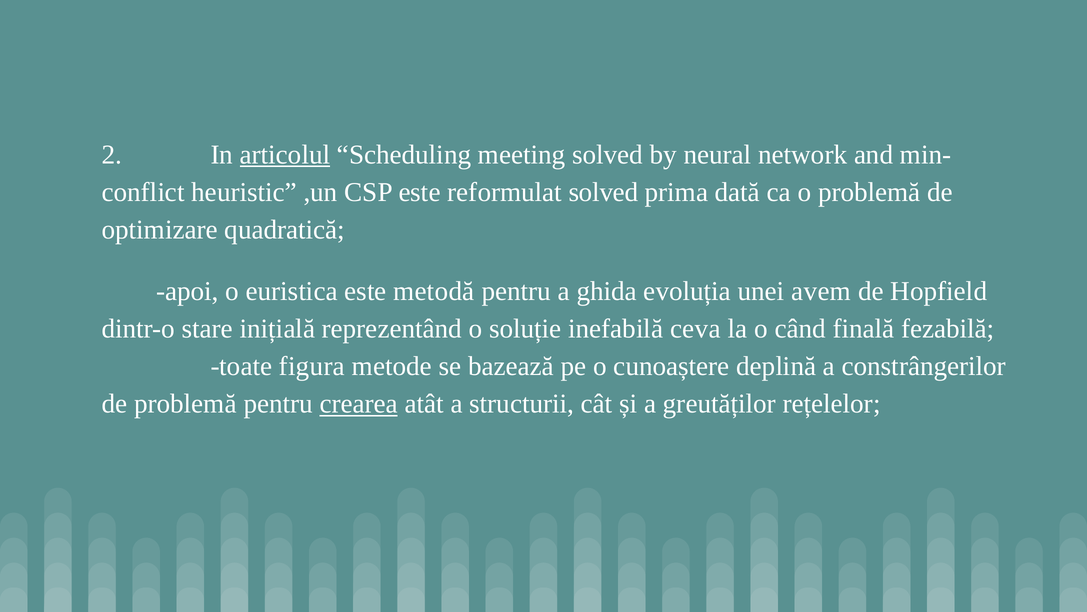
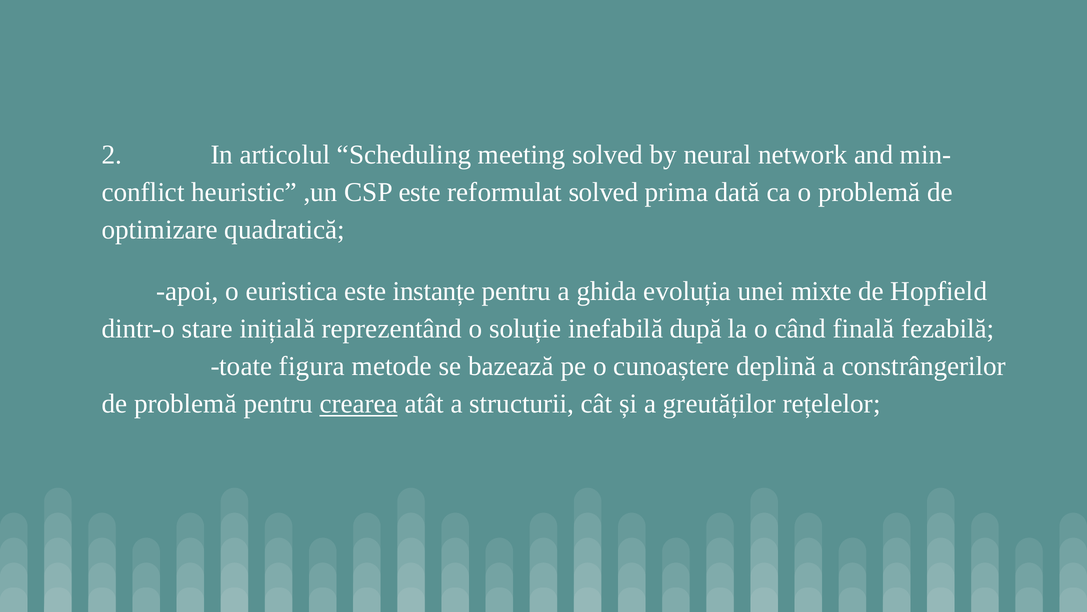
articolul underline: present -> none
metodă: metodă -> instanțe
avem: avem -> mixte
ceva: ceva -> după
